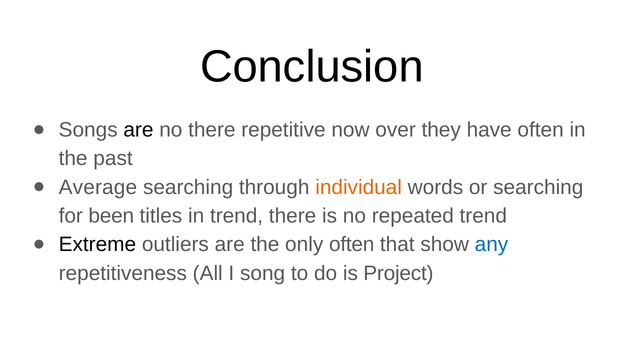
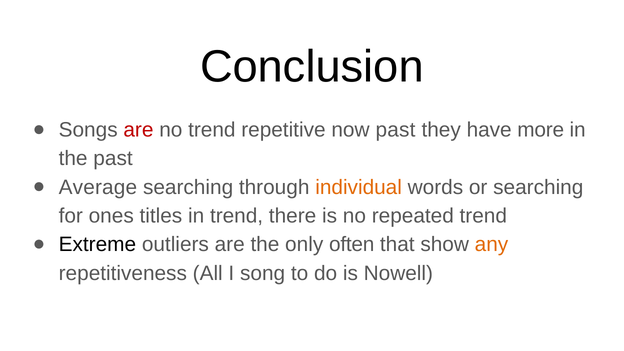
are at (138, 130) colour: black -> red
no there: there -> trend
now over: over -> past
have often: often -> more
been: been -> ones
any colour: blue -> orange
Project: Project -> Nowell
